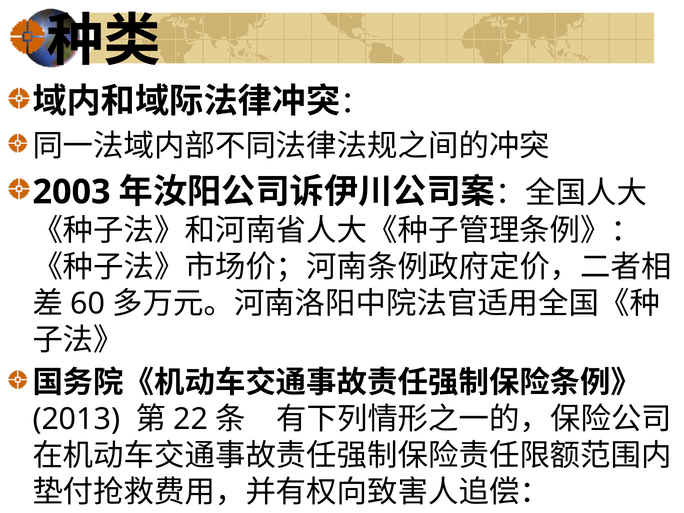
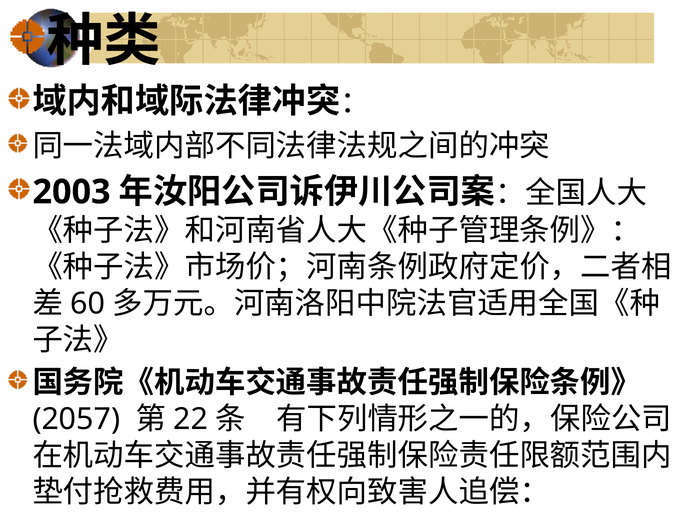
2013: 2013 -> 2057
